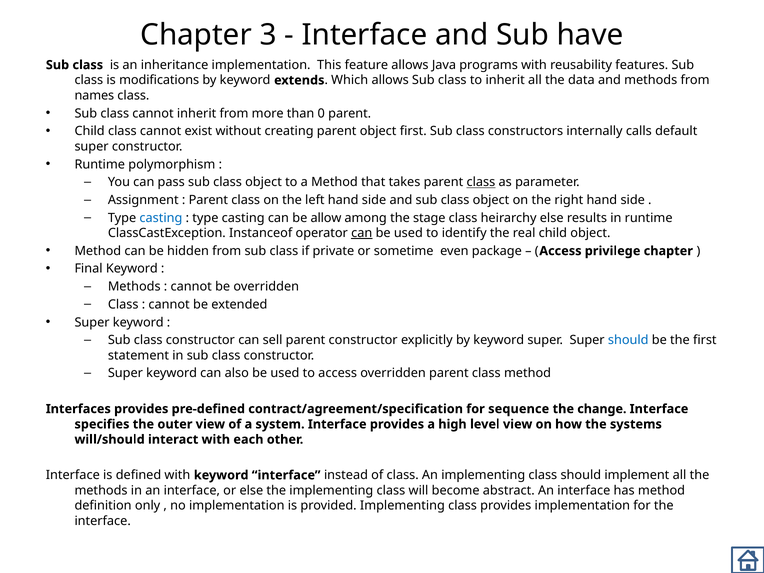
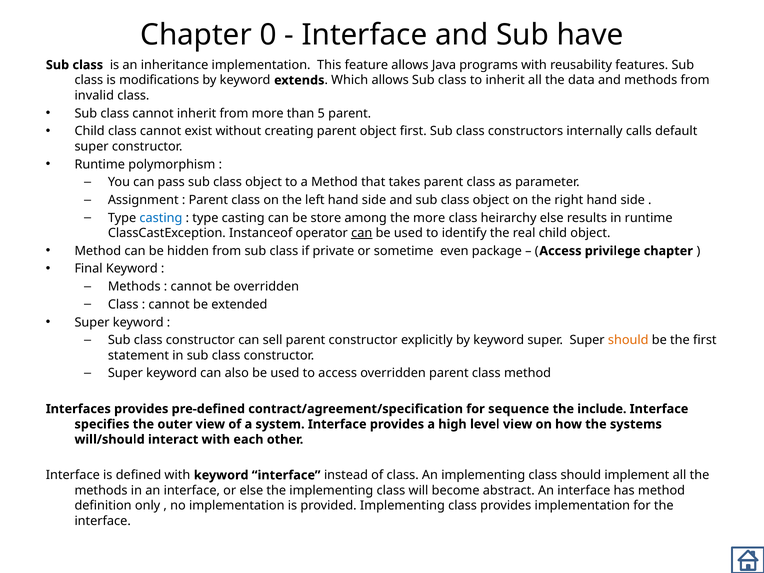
3: 3 -> 0
names: names -> invalid
0: 0 -> 5
class at (481, 182) underline: present -> none
allow: allow -> store
the stage: stage -> more
should at (628, 340) colour: blue -> orange
change: change -> include
